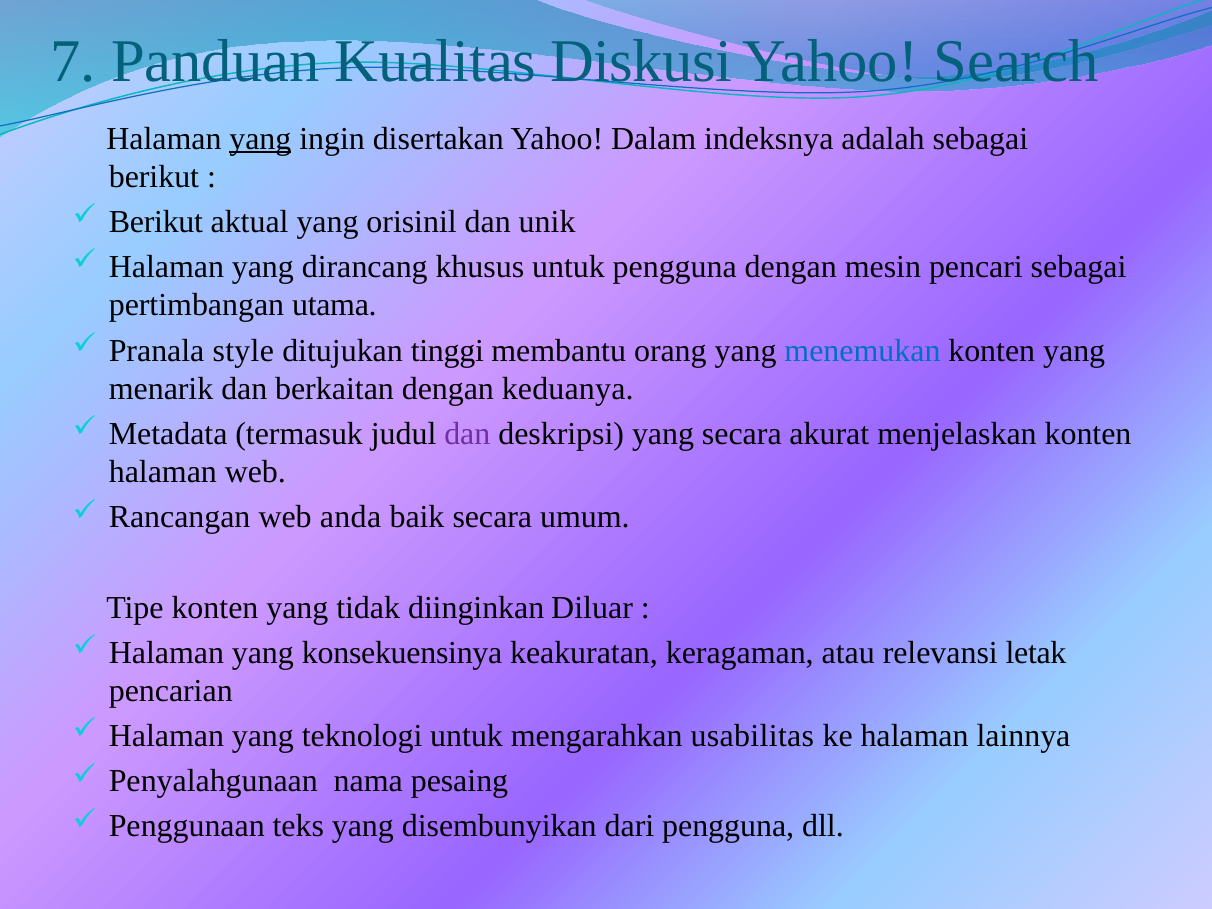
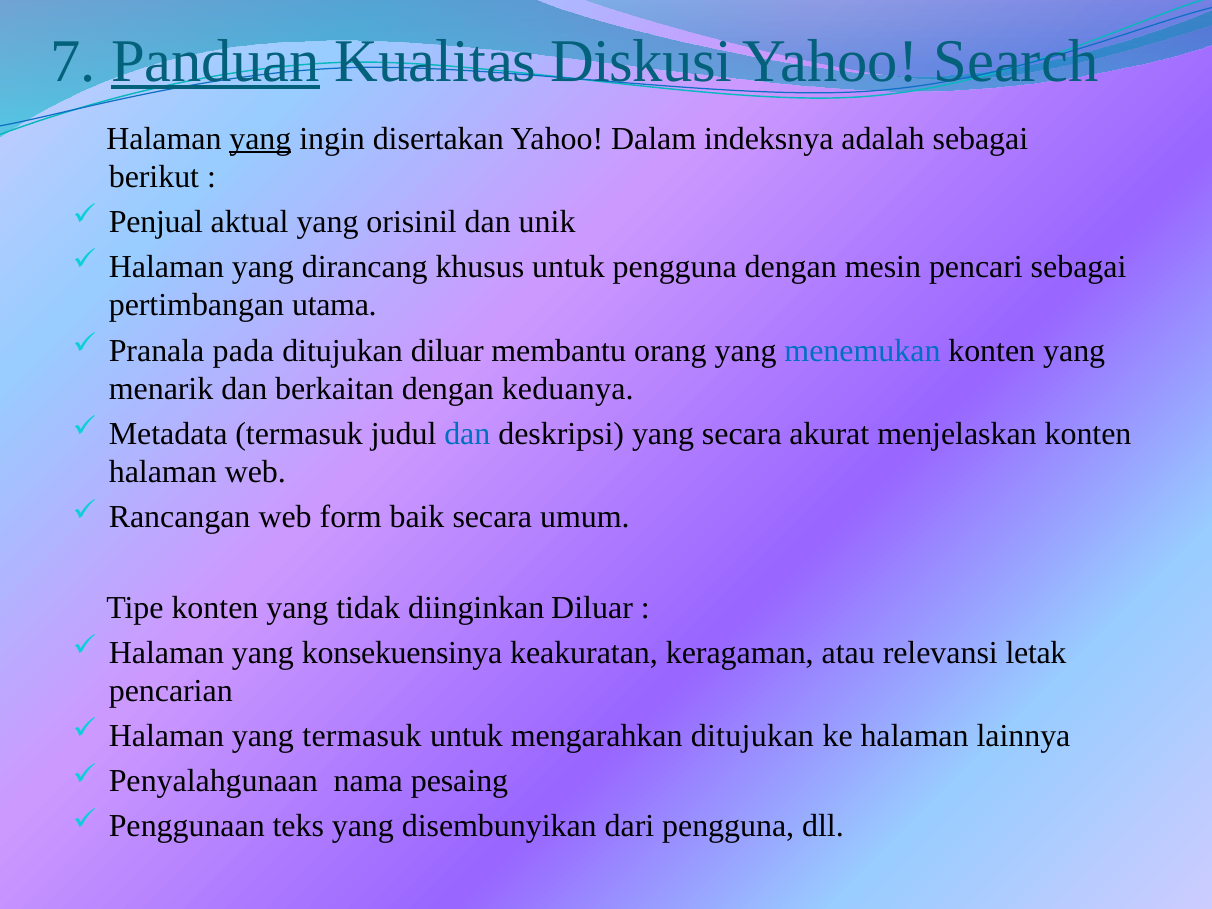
Panduan underline: none -> present
Berikut at (156, 222): Berikut -> Penjual
style: style -> pada
ditujukan tinggi: tinggi -> diluar
dan at (467, 434) colour: purple -> blue
anda: anda -> form
yang teknologi: teknologi -> termasuk
mengarahkan usabilitas: usabilitas -> ditujukan
